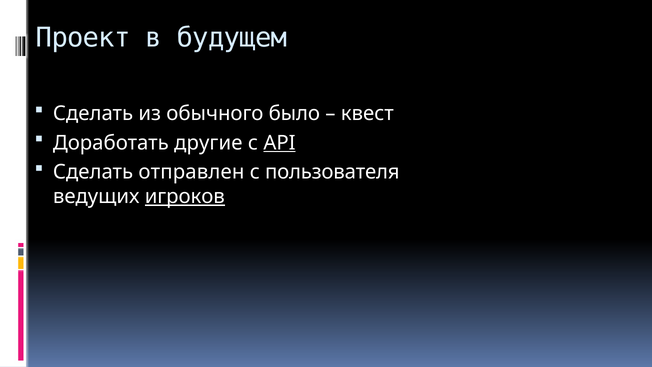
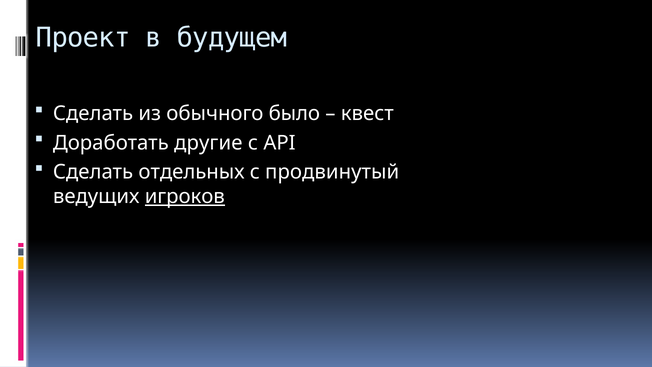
API underline: present -> none
отправлен: отправлен -> отдельных
пользователя: пользователя -> продвинутый
